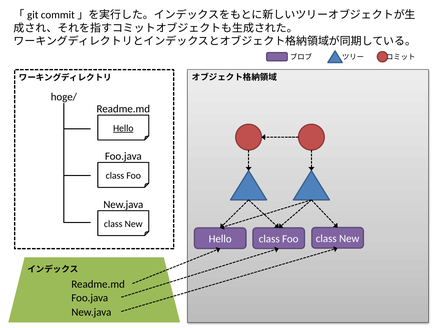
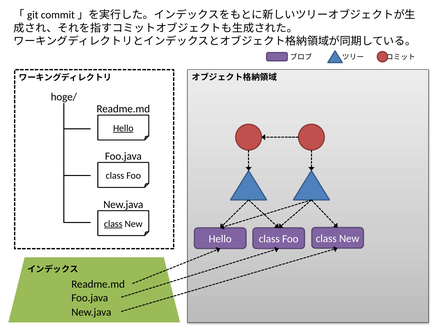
class at (113, 224) underline: none -> present
